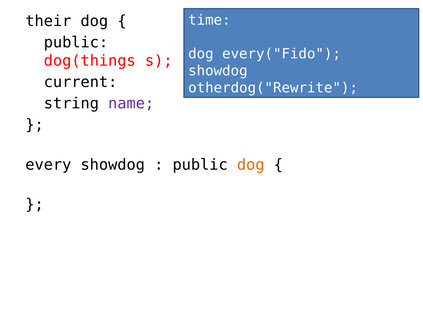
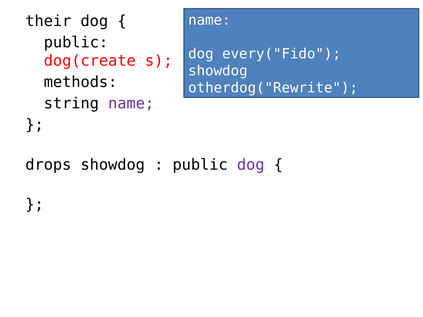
time at (209, 20): time -> name
dog(things: dog(things -> dog(create
current: current -> methods
every: every -> drops
dog at (251, 165) colour: orange -> purple
